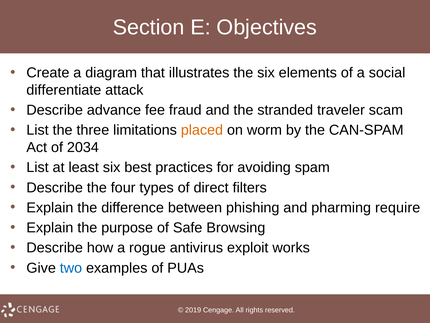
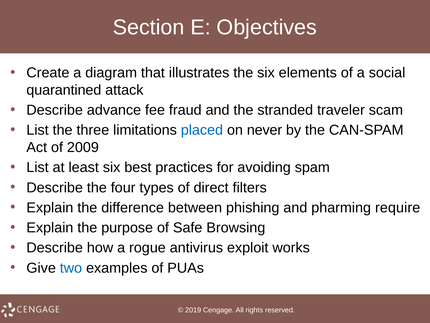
differentiate: differentiate -> quarantined
placed colour: orange -> blue
worm: worm -> never
2034: 2034 -> 2009
